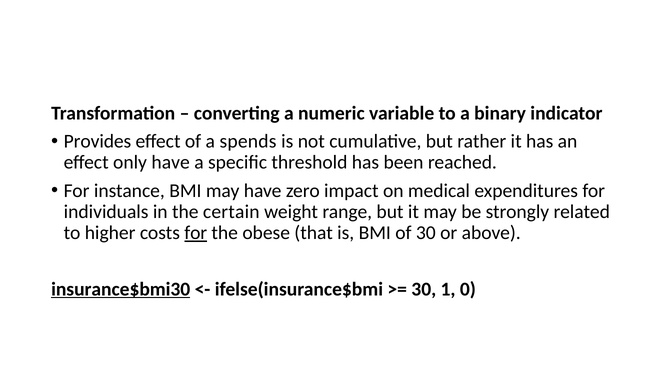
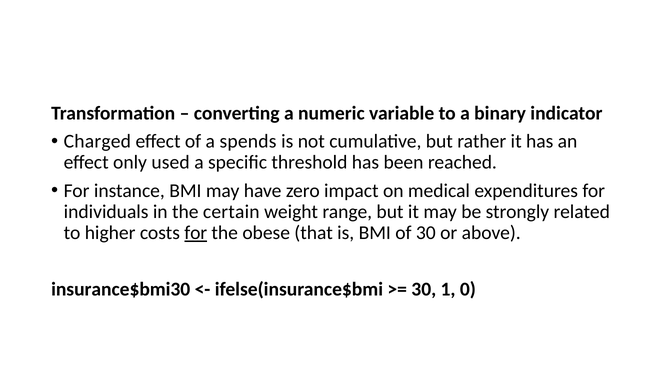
Provides: Provides -> Charged
only have: have -> used
insurance$bmi30 underline: present -> none
